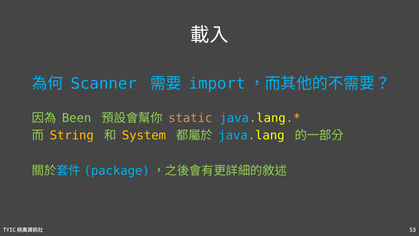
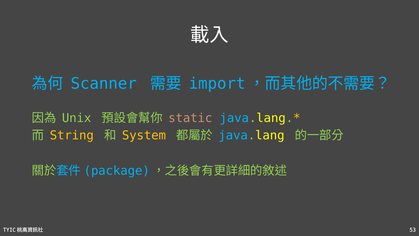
Been: Been -> Unix
